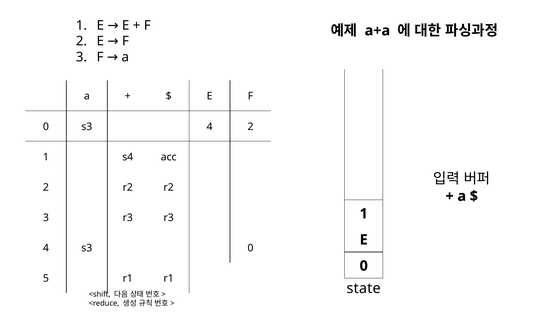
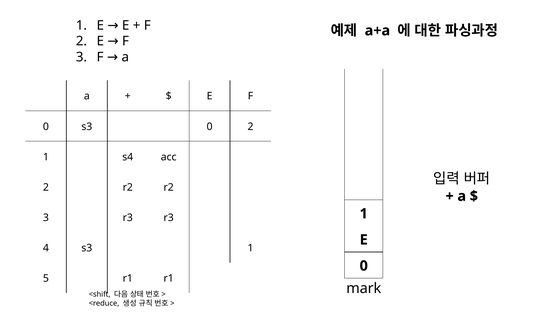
s3 4: 4 -> 0
s3 0: 0 -> 1
state: state -> mark
